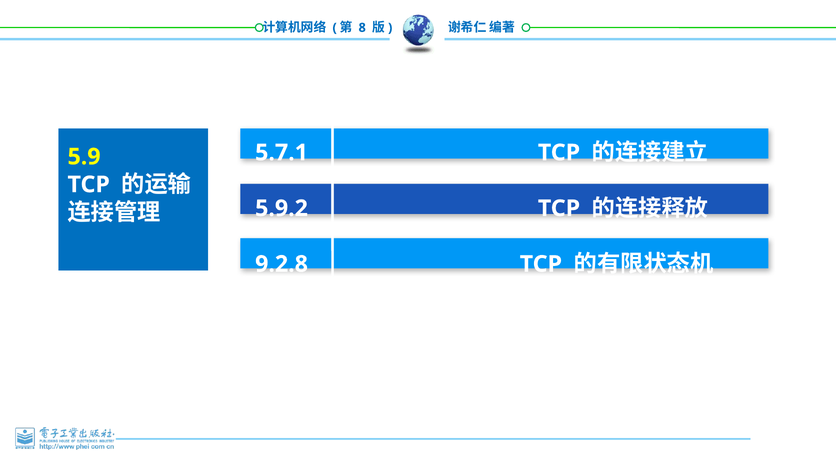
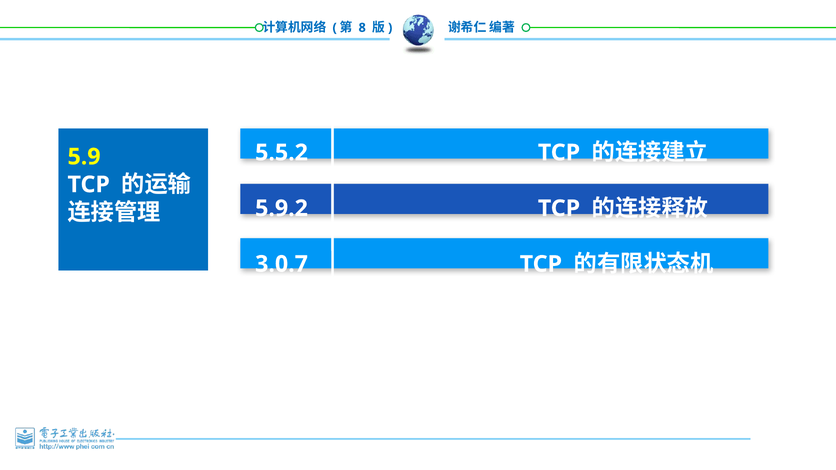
5.7.1: 5.7.1 -> 5.5.2
9.2.8: 9.2.8 -> 3.0.7
